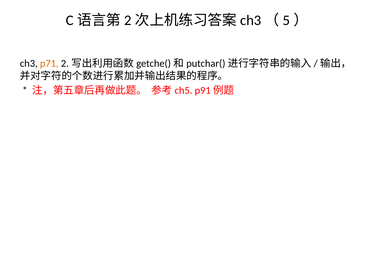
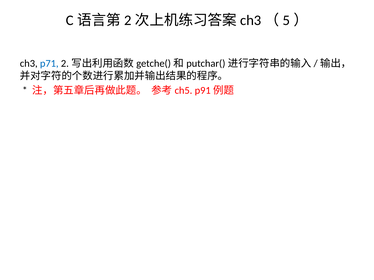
p71 colour: orange -> blue
